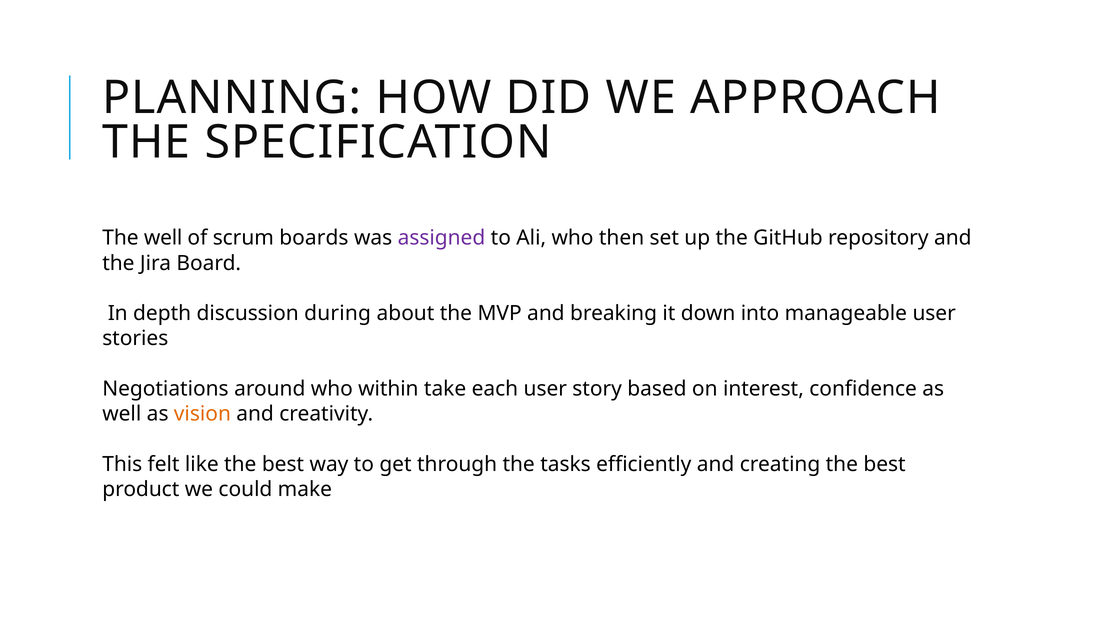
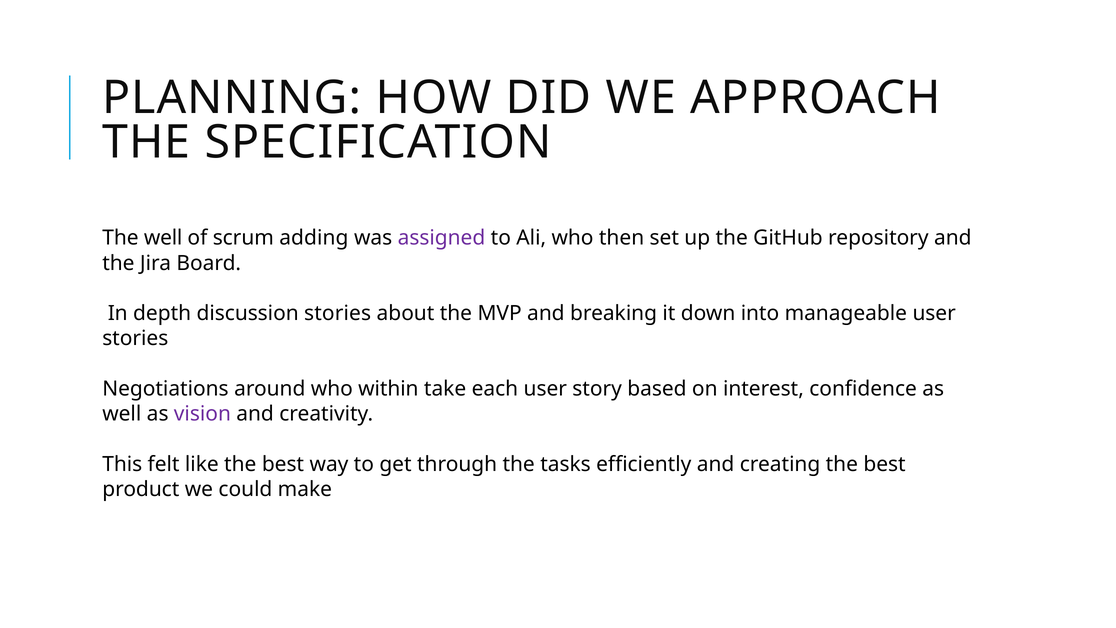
boards: boards -> adding
discussion during: during -> stories
vision colour: orange -> purple
